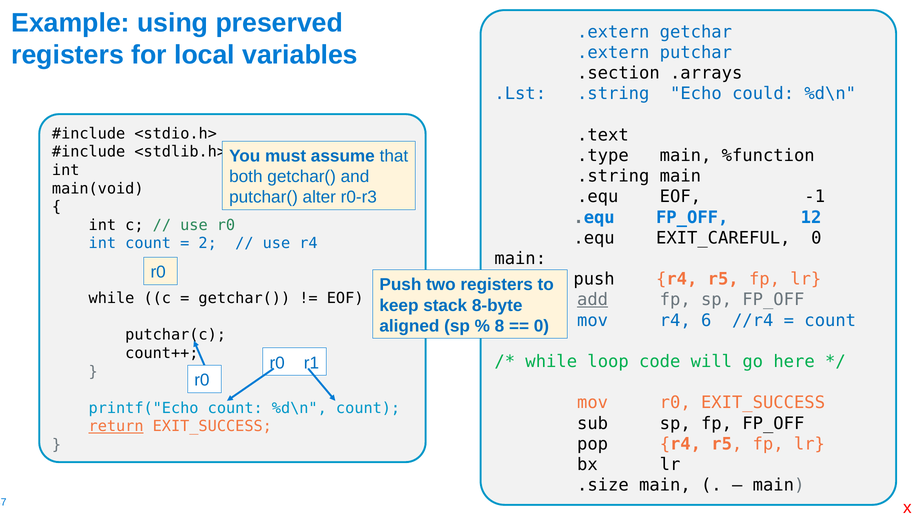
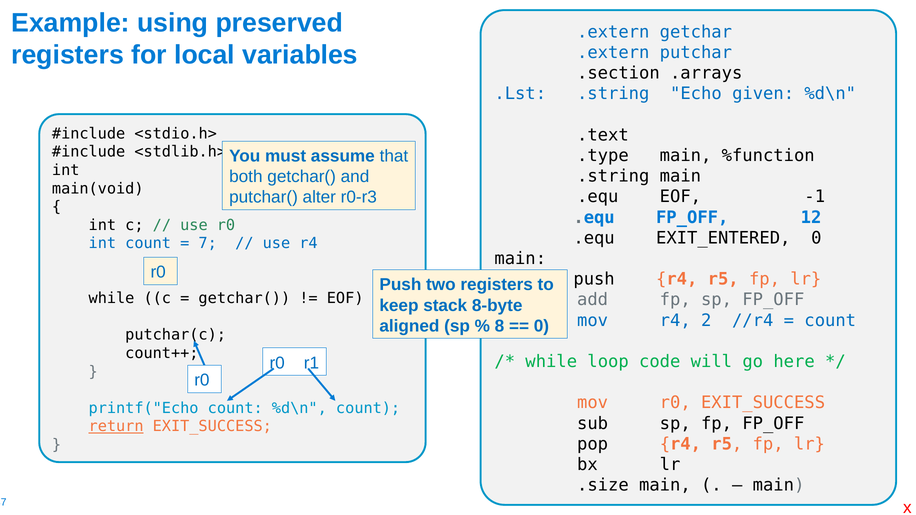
could: could -> given
EXIT_CAREFUL: EXIT_CAREFUL -> EXIT_ENTERED
2: 2 -> 7
add underline: present -> none
6: 6 -> 2
